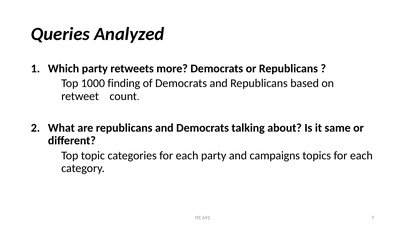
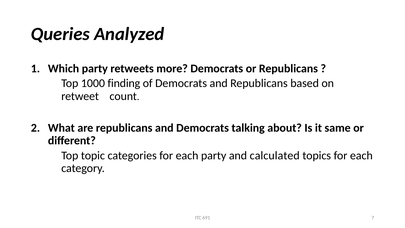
campaigns: campaigns -> calculated
